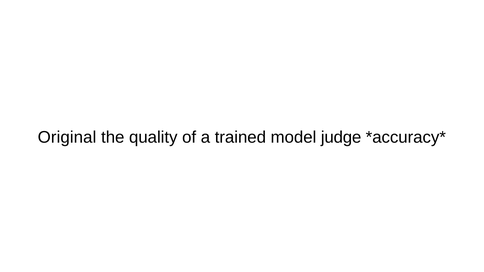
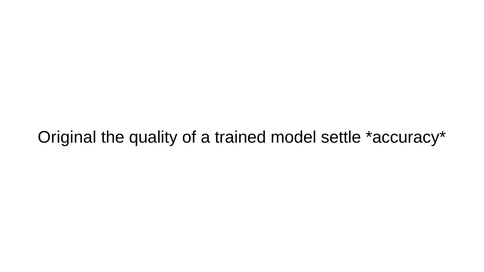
judge: judge -> settle
